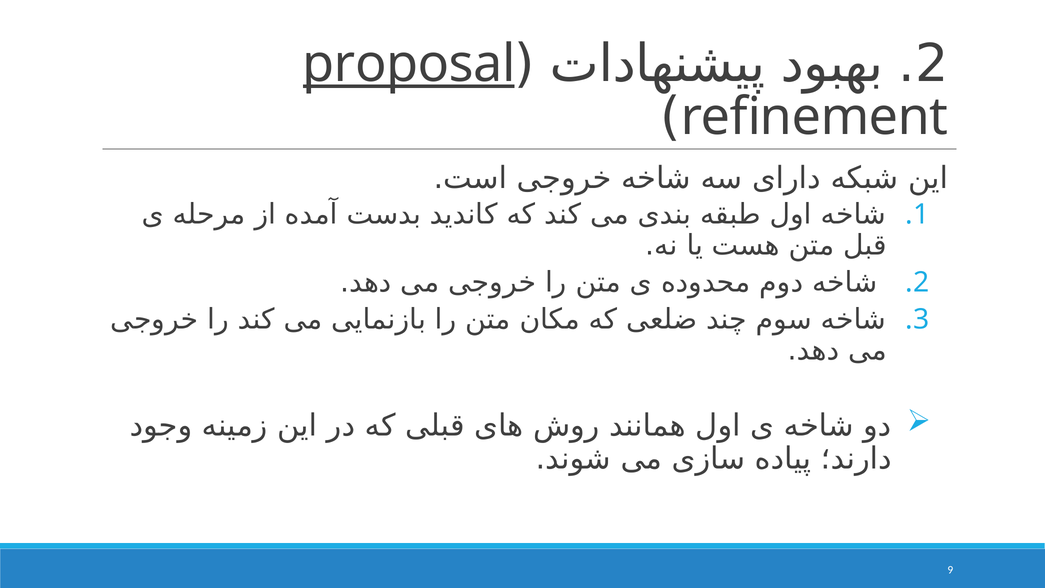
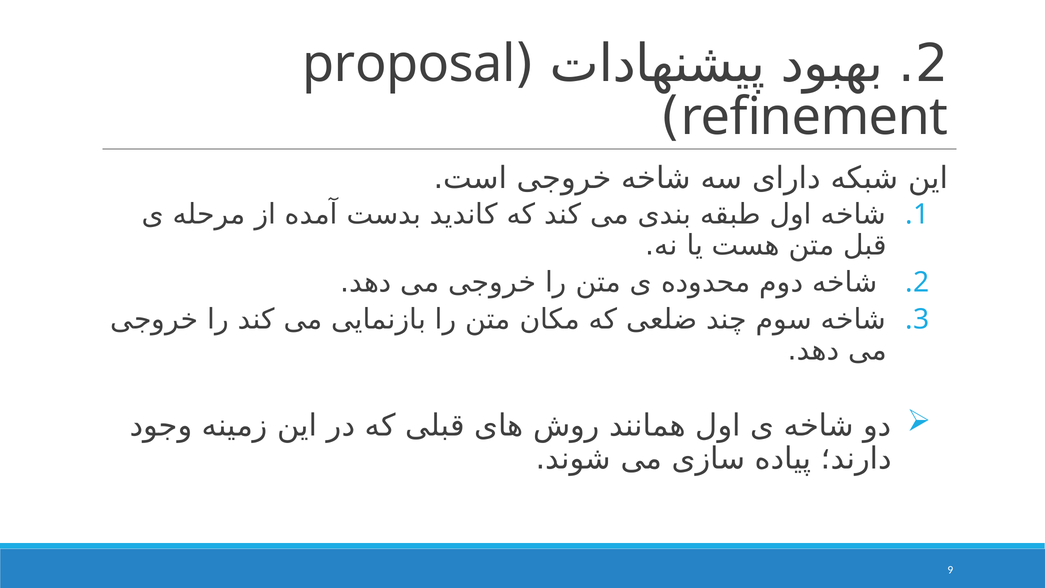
proposal underline: present -> none
